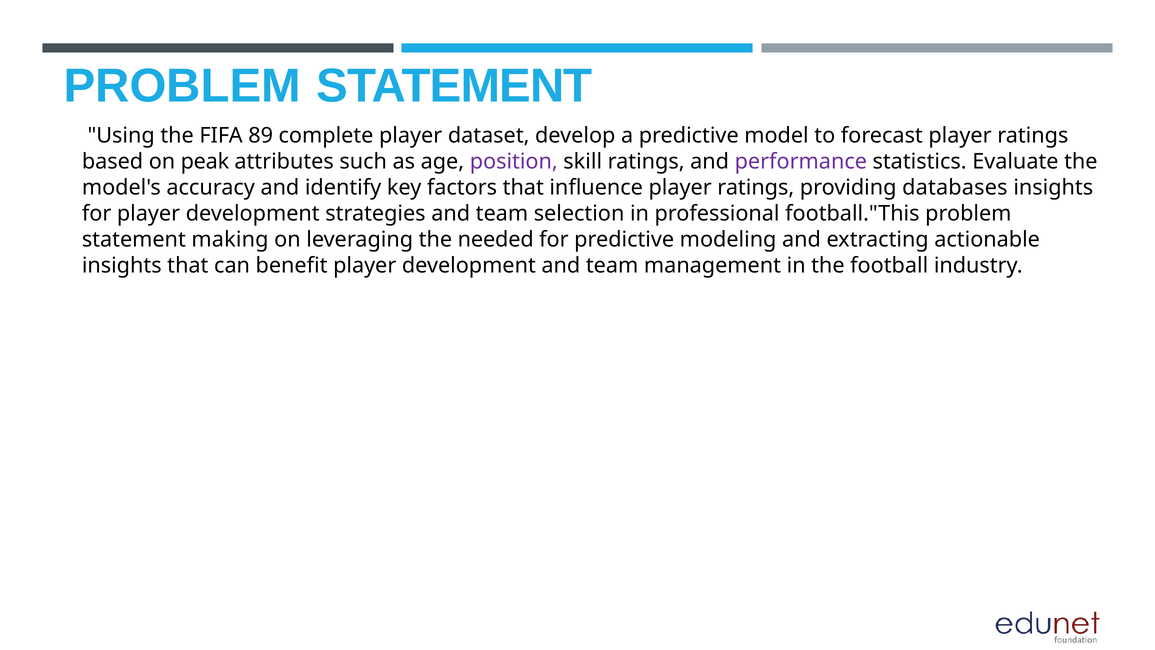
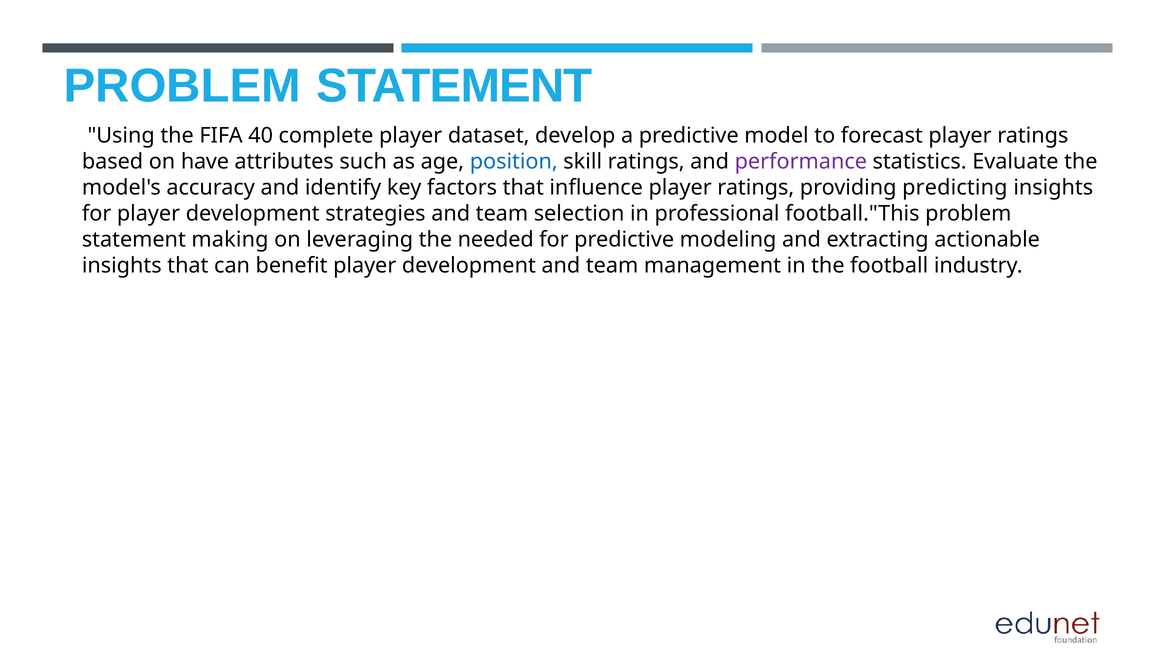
89: 89 -> 40
peak: peak -> have
position colour: purple -> blue
databases: databases -> predicting
